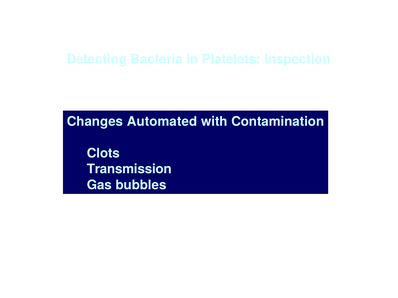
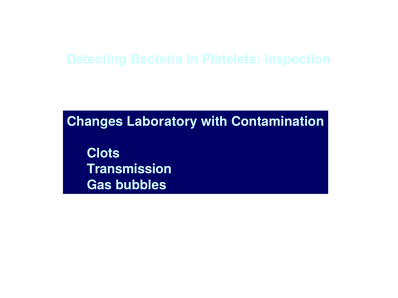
Automated: Automated -> Laboratory
